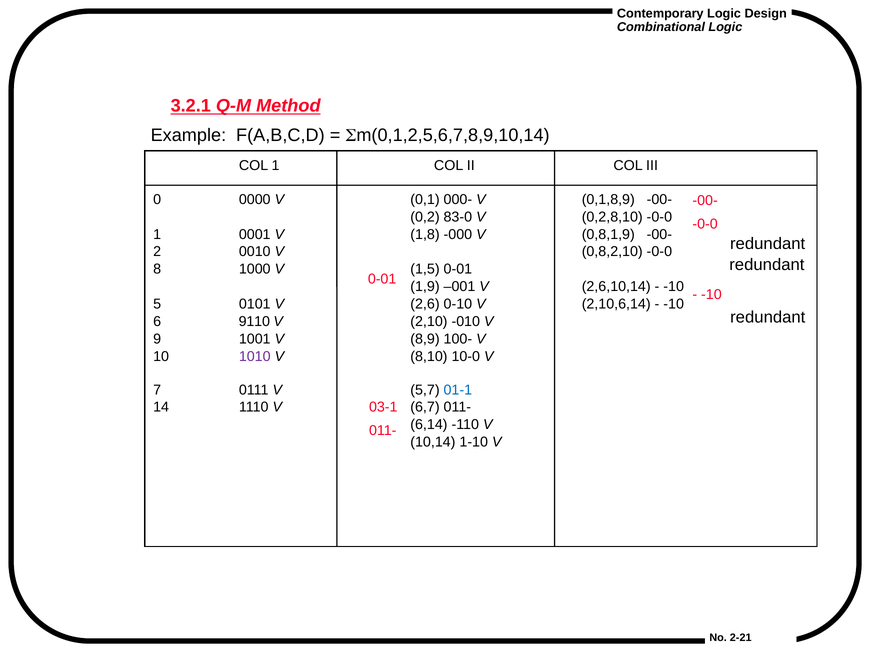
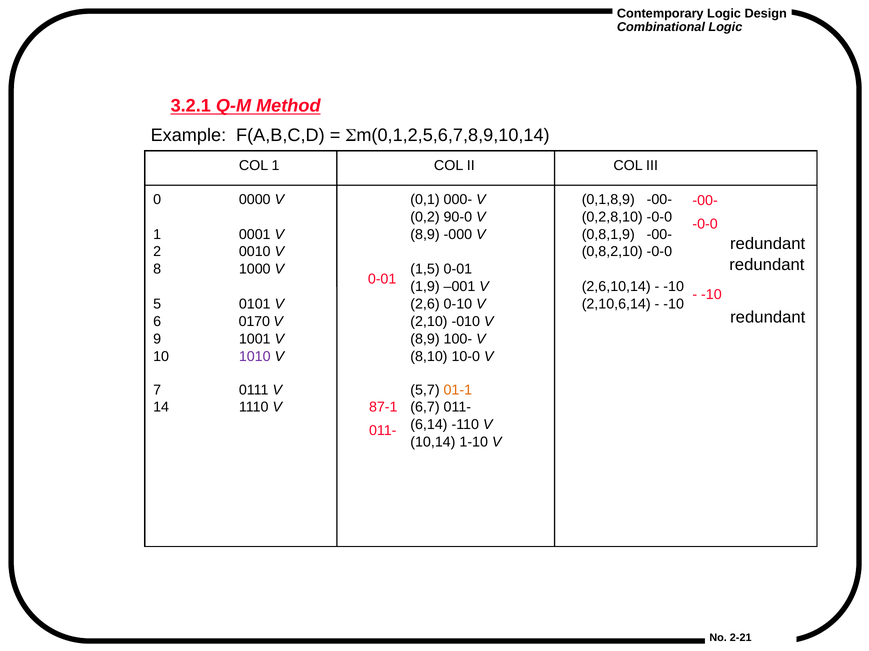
83-0: 83-0 -> 90-0
0001 V 1,8: 1,8 -> 8,9
9110: 9110 -> 0170
01-1 colour: blue -> orange
03-1: 03-1 -> 87-1
